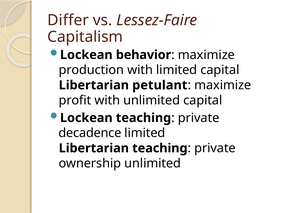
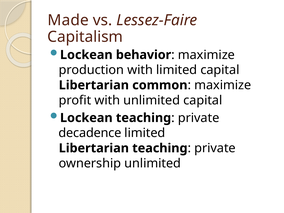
Differ: Differ -> Made
petulant: petulant -> common
